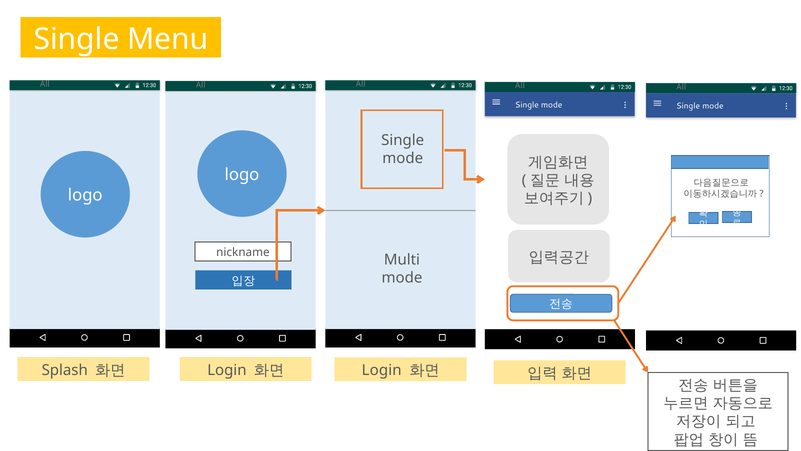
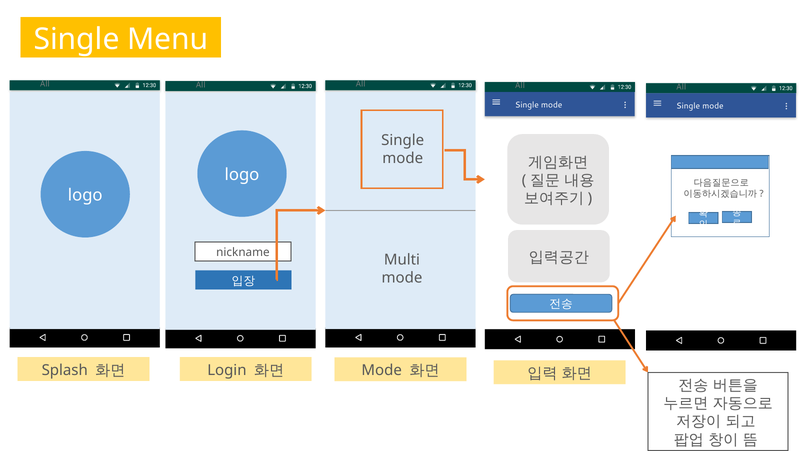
Login at (382, 370): Login -> Mode
